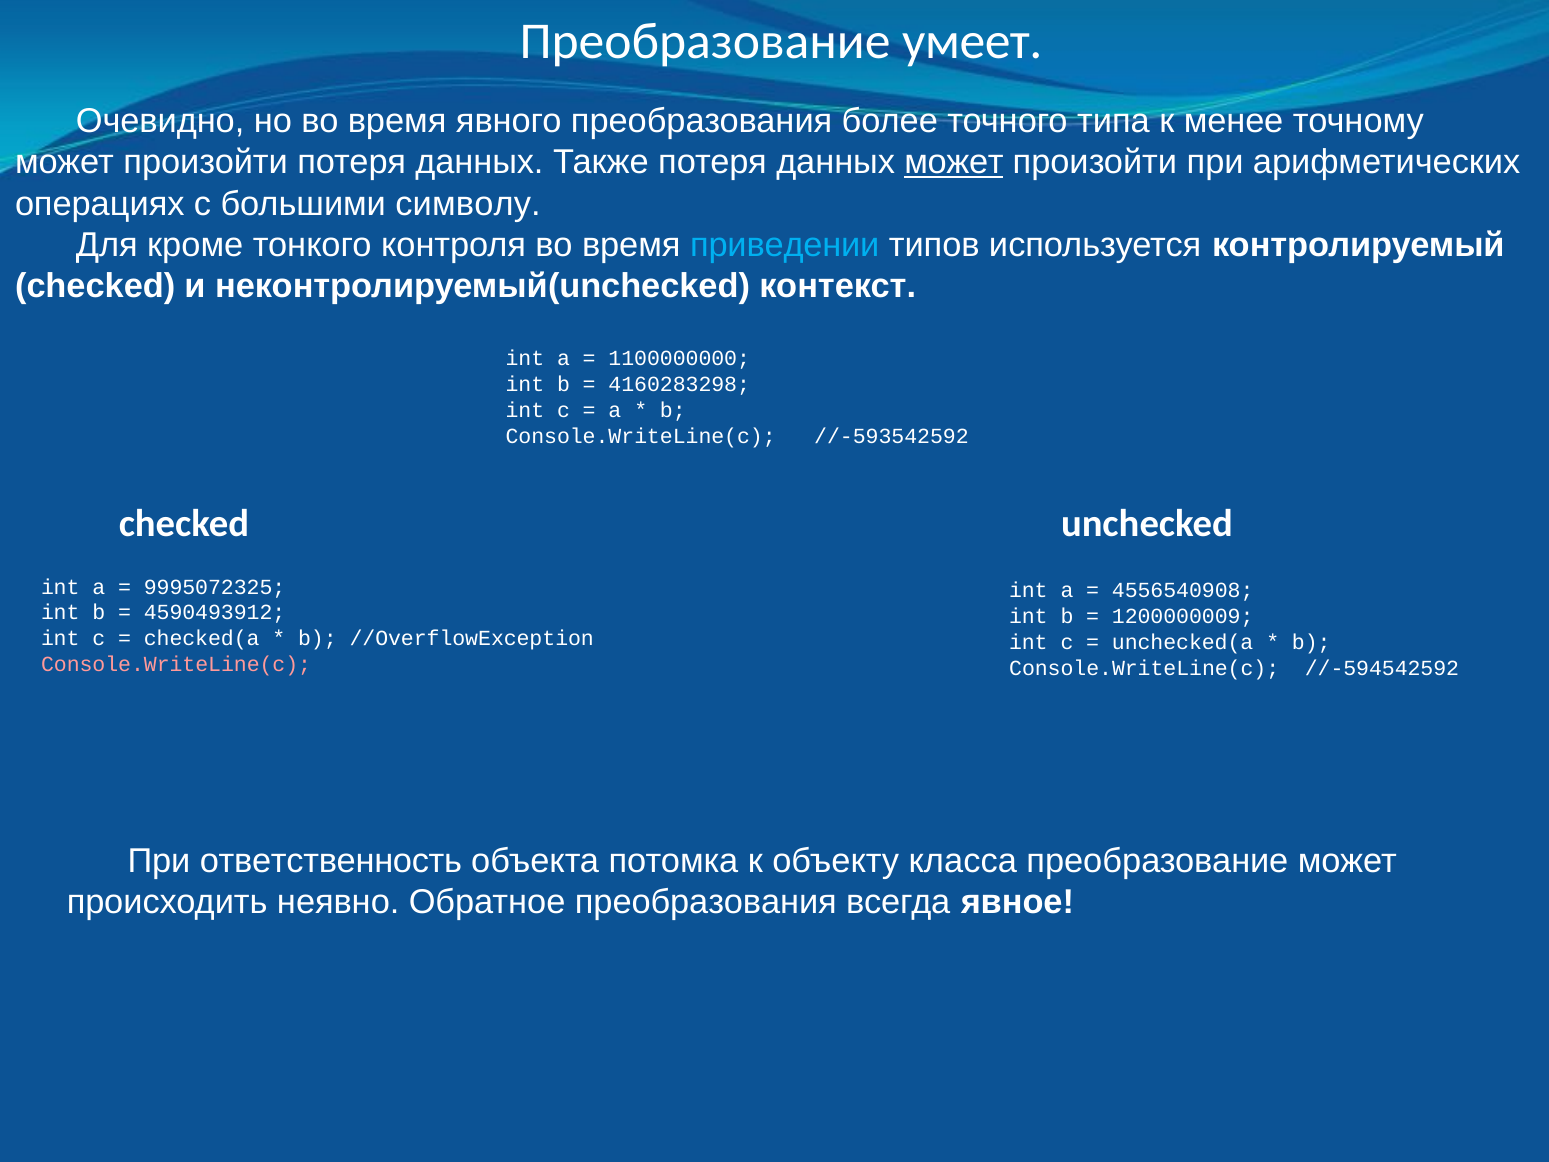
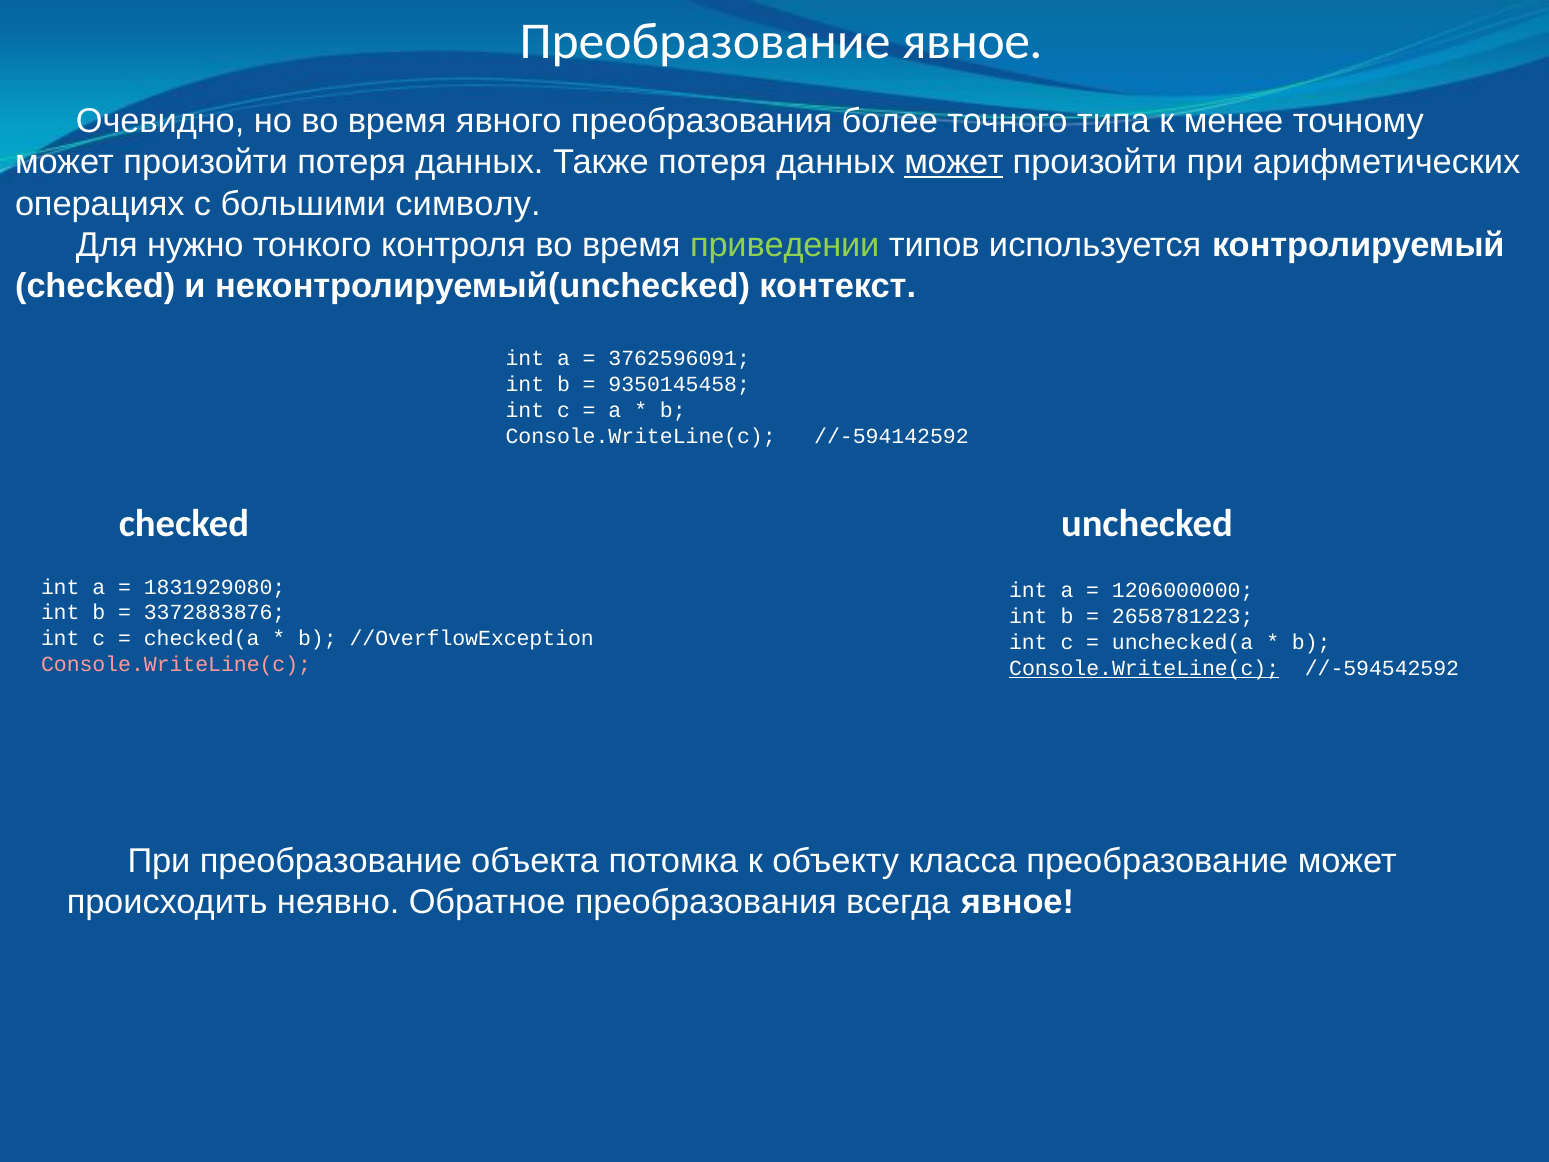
Преобразование умеет: умеет -> явное
кроме: кроме -> нужно
приведении colour: light blue -> light green
1100000000: 1100000000 -> 3762596091
4160283298: 4160283298 -> 9350145458
//-593542592: //-593542592 -> //-594142592
9995072325: 9995072325 -> 1831929080
4556540908: 4556540908 -> 1206000000
4590493912: 4590493912 -> 3372883876
1200000009: 1200000009 -> 2658781223
Console.WriteLine(c at (1144, 668) underline: none -> present
При ответственность: ответственность -> преобразование
